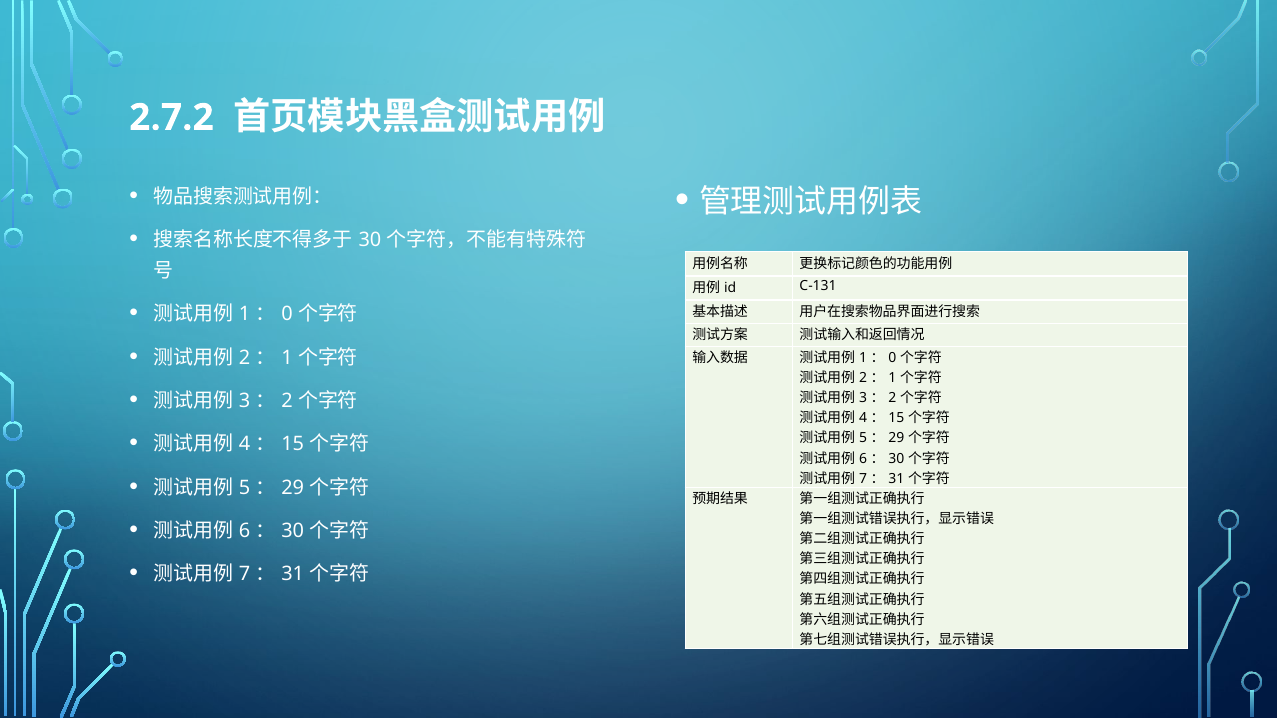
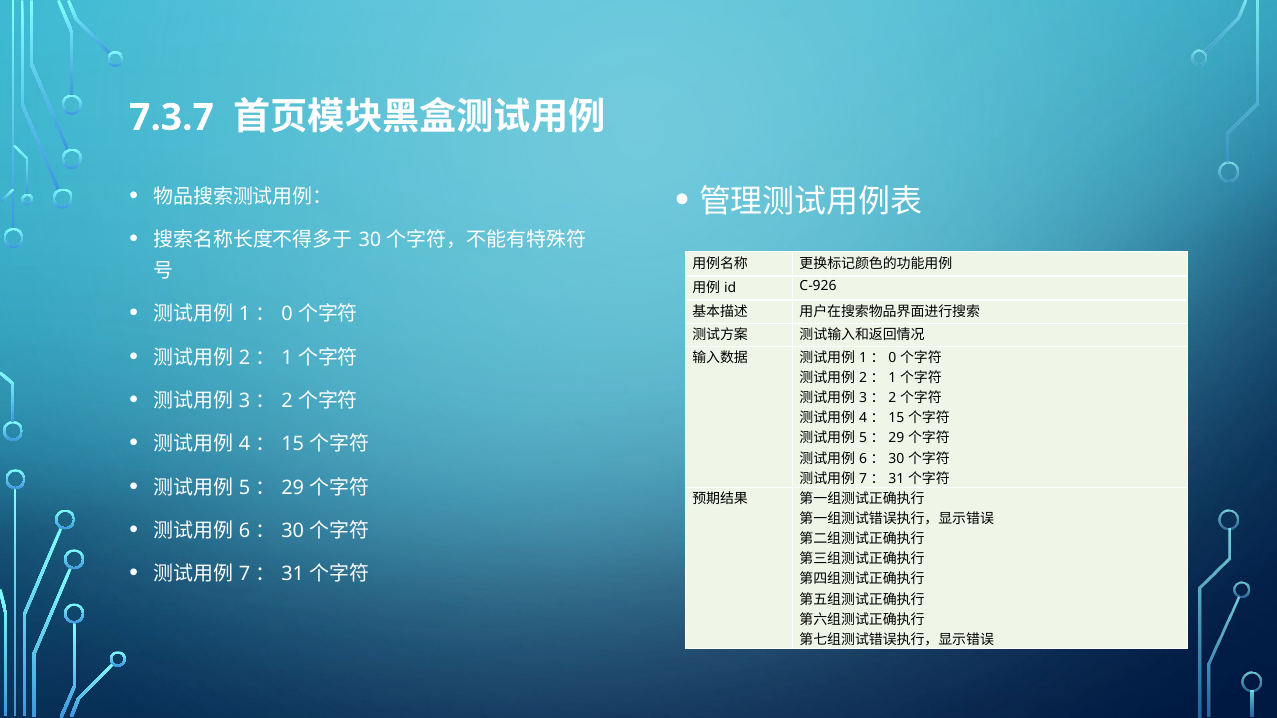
2.7.2: 2.7.2 -> 7.3.7
C-131: C-131 -> C-926
